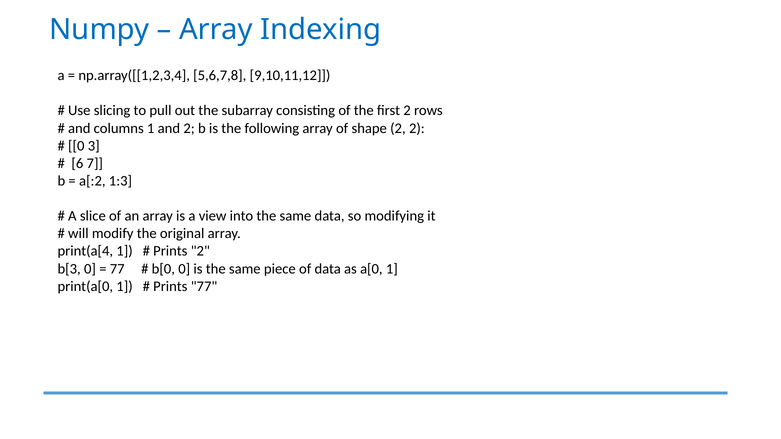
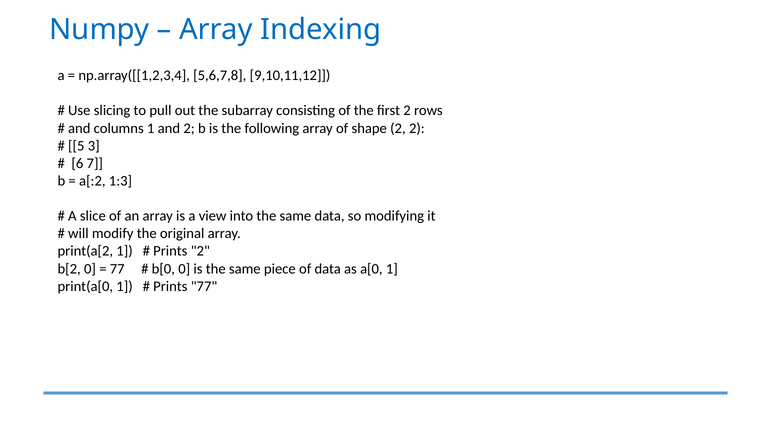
0 at (76, 146): 0 -> 5
print(a[4: print(a[4 -> print(a[2
b[3: b[3 -> b[2
